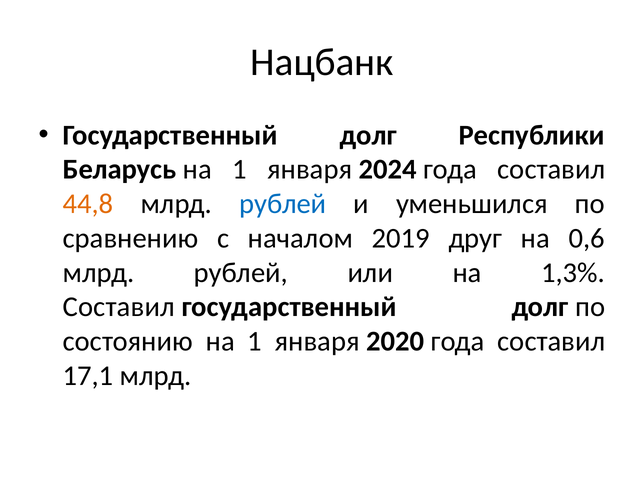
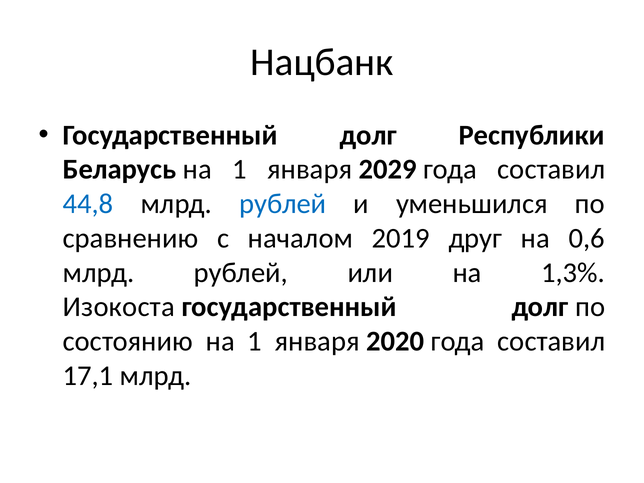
2024: 2024 -> 2029
44,8 colour: orange -> blue
Составил at (119, 307): Составил -> Изокоста
